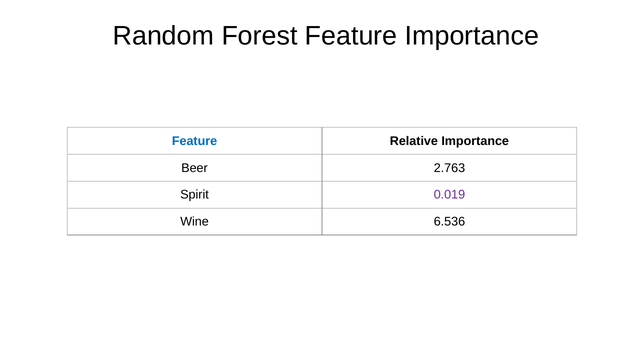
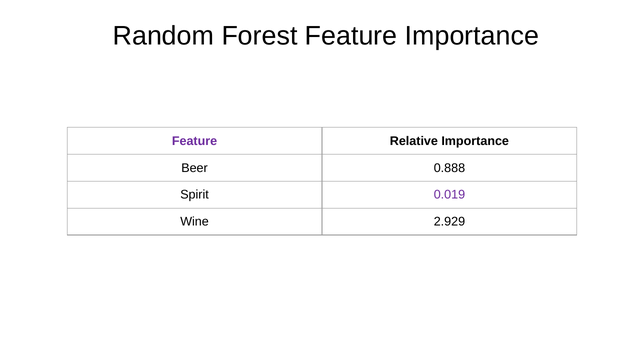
Feature at (195, 141) colour: blue -> purple
2.763: 2.763 -> 0.888
6.536: 6.536 -> 2.929
